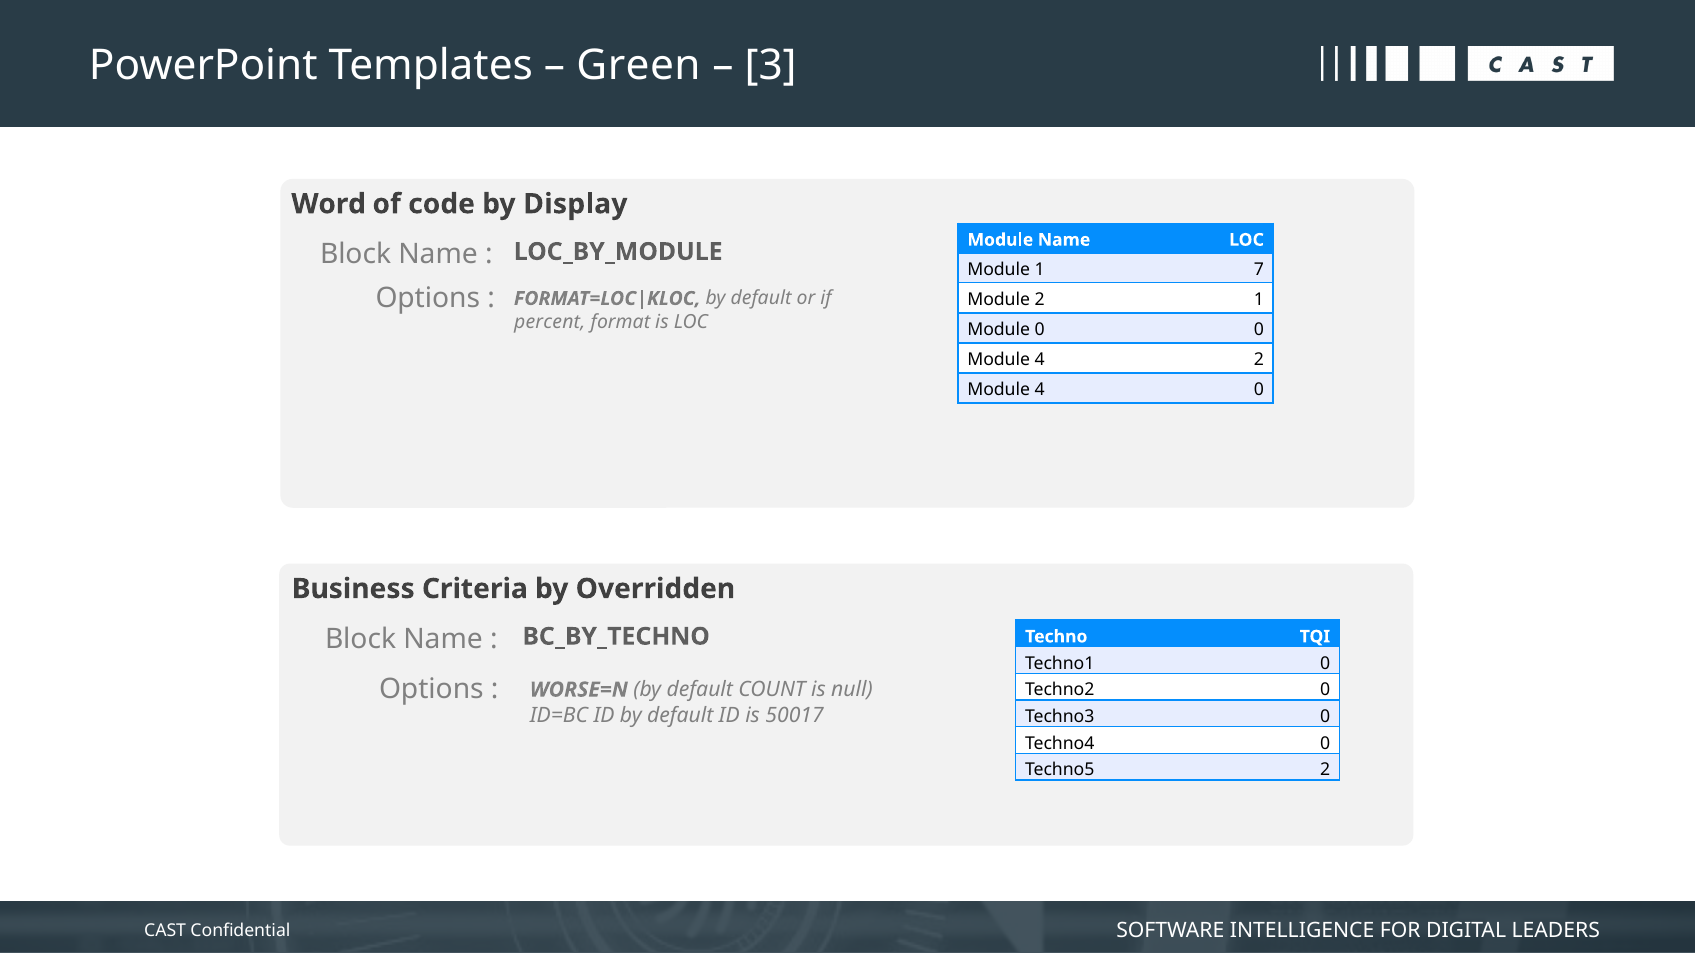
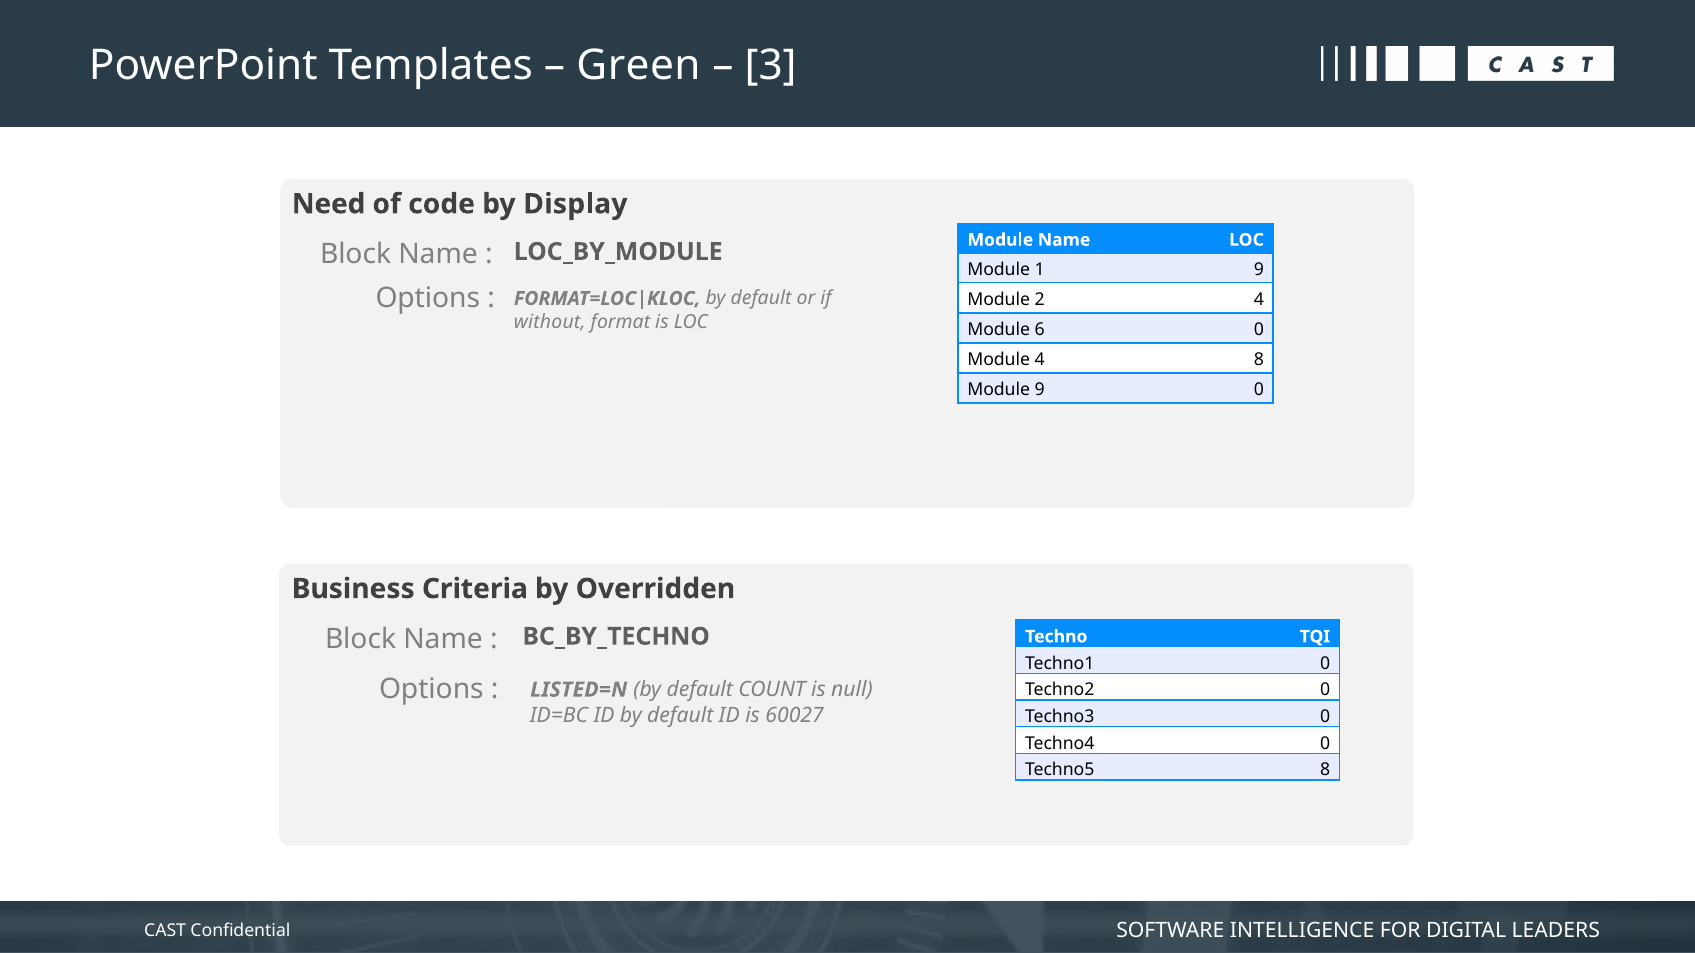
Word: Word -> Need
1 7: 7 -> 9
2 1: 1 -> 4
percent: percent -> without
Module 0: 0 -> 6
4 2: 2 -> 8
4 at (1040, 390): 4 -> 9
WORSE=N: WORSE=N -> LISTED=N
50017: 50017 -> 60027
Techno5 2: 2 -> 8
